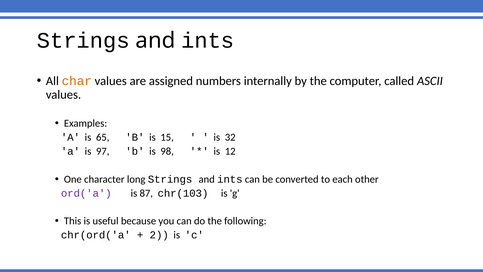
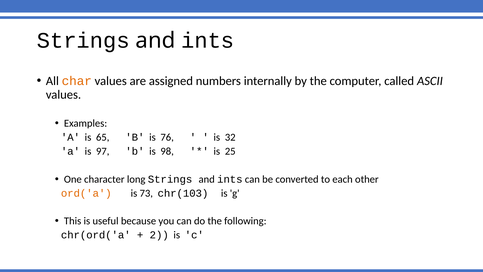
15: 15 -> 76
12: 12 -> 25
ord('a colour: purple -> orange
87: 87 -> 73
